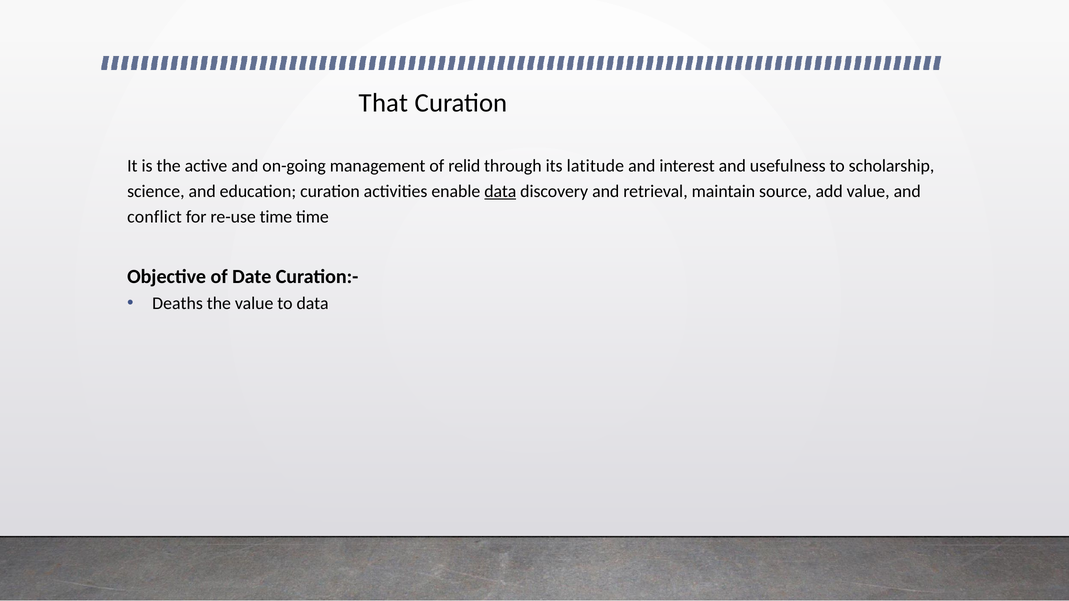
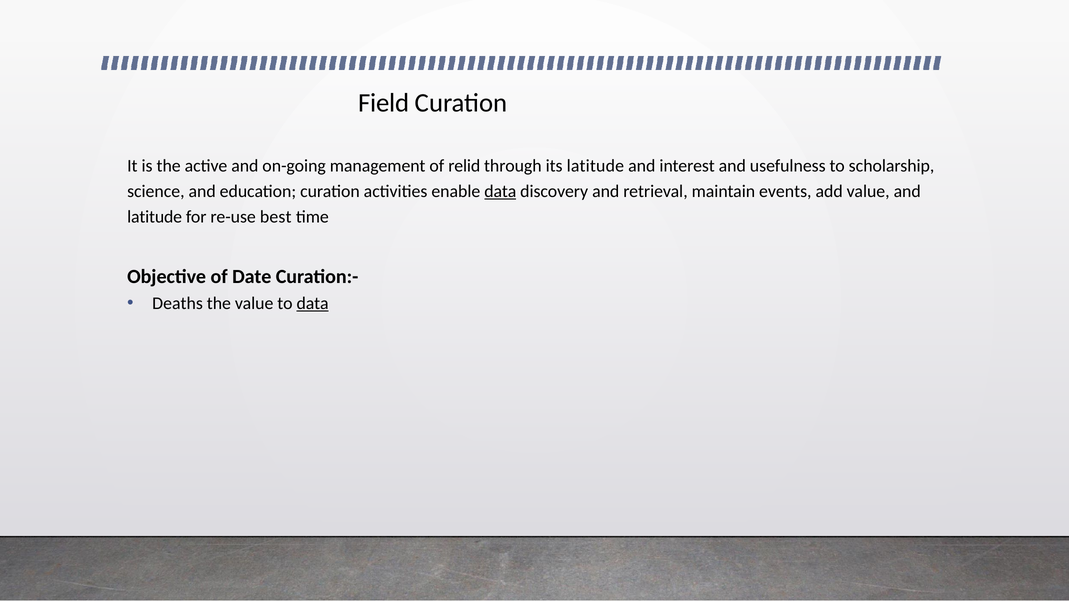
That: That -> Field
source: source -> events
conflict at (154, 217): conflict -> latitude
re-use time: time -> best
data at (313, 304) underline: none -> present
